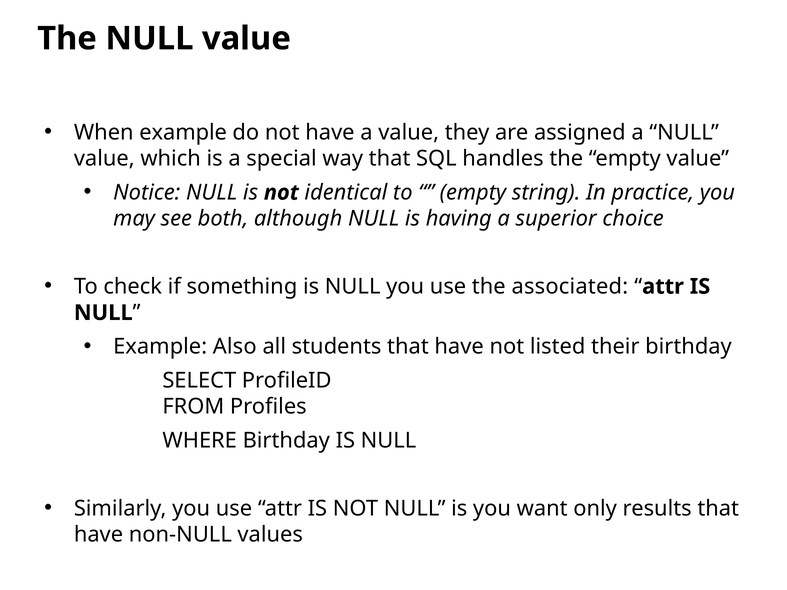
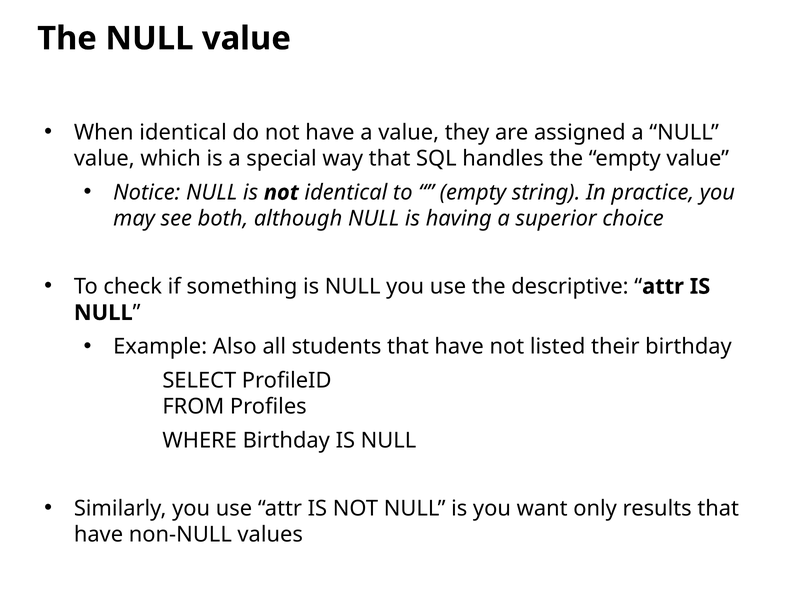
When example: example -> identical
associated: associated -> descriptive
